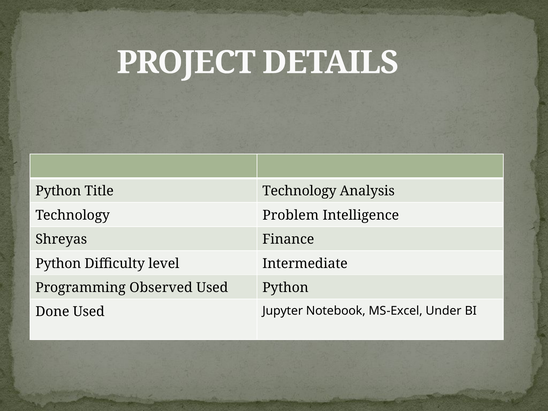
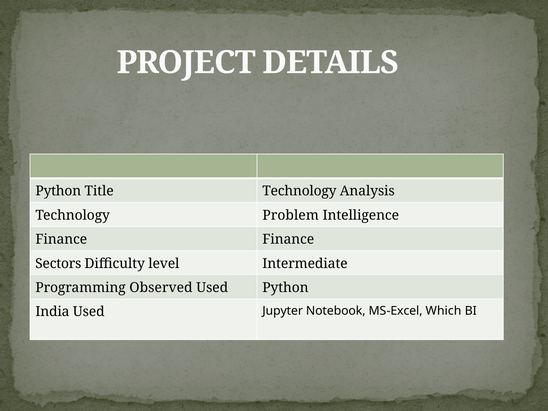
Shreyas at (61, 239): Shreyas -> Finance
Python at (58, 264): Python -> Sectors
Done: Done -> India
Under: Under -> Which
